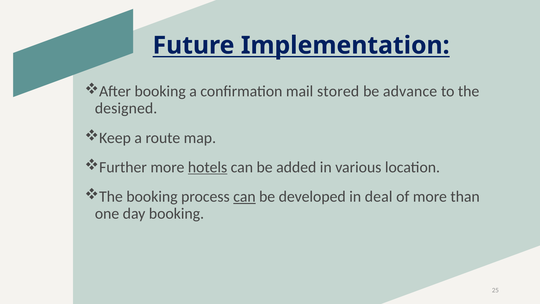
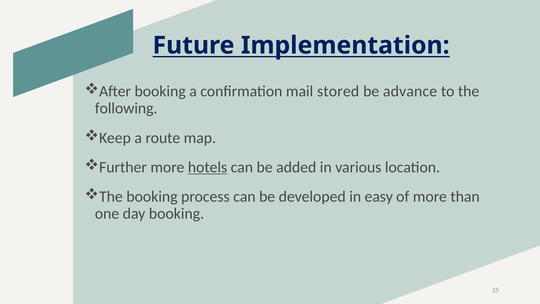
designed: designed -> following
can at (244, 196) underline: present -> none
deal: deal -> easy
